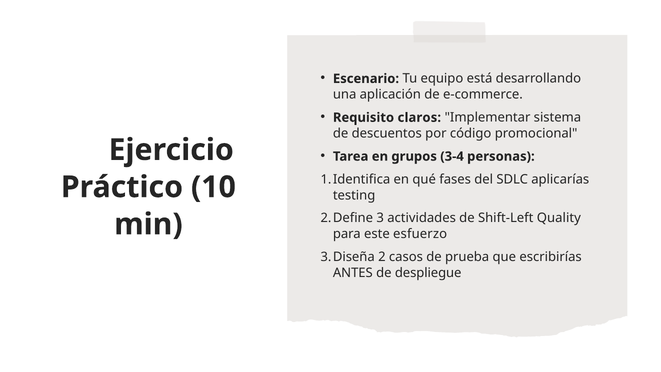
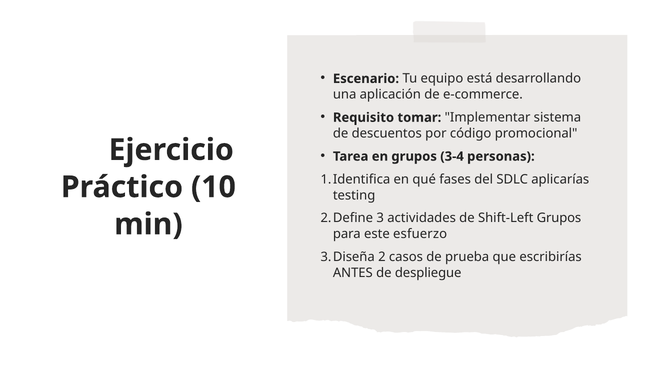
claros: claros -> tomar
Shift-Left Quality: Quality -> Grupos
